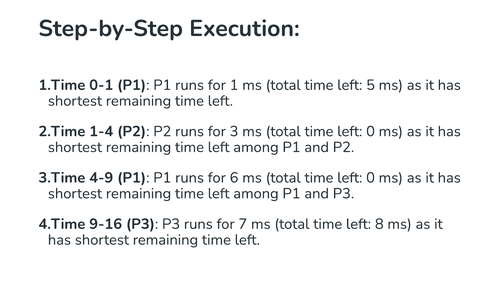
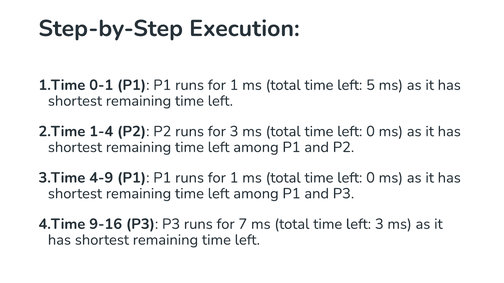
6 at (234, 178): 6 -> 1
left 8: 8 -> 3
